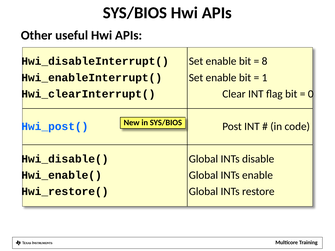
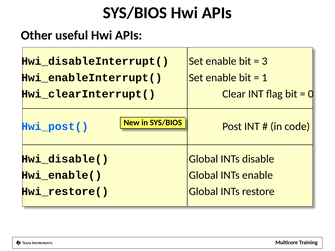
8: 8 -> 3
